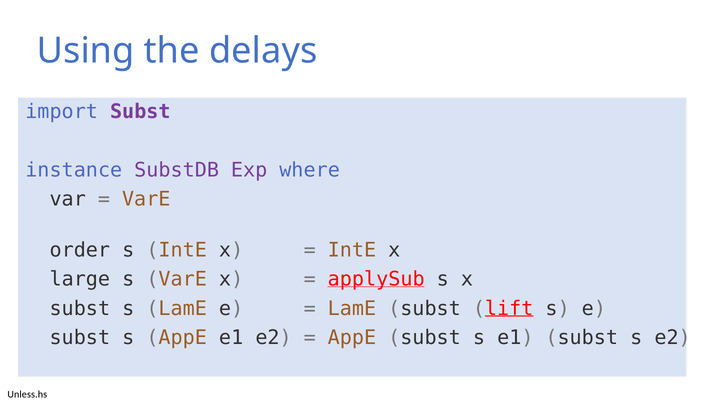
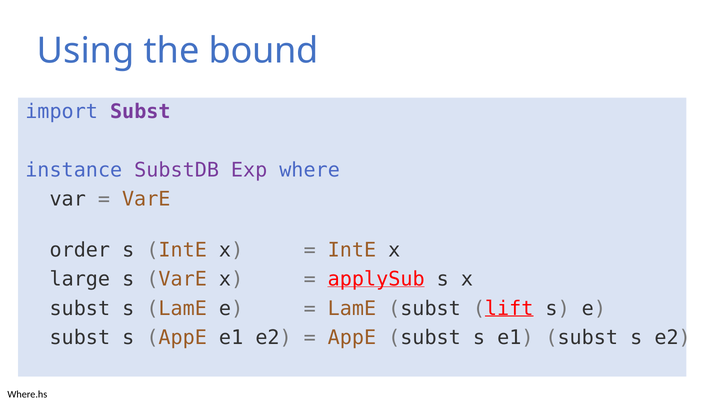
delays: delays -> bound
Unless.hs: Unless.hs -> Where.hs
